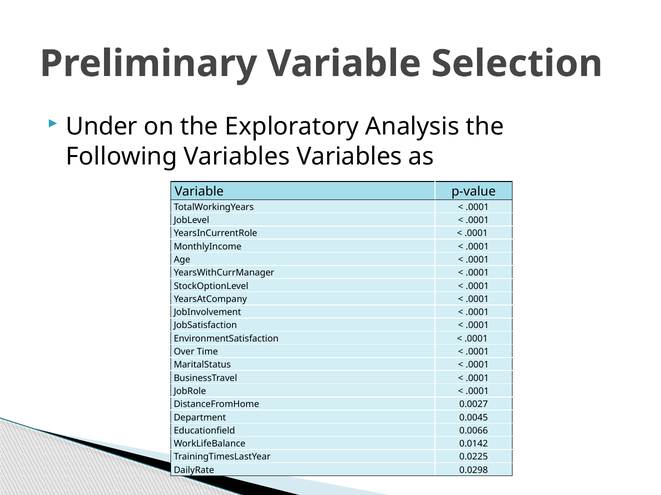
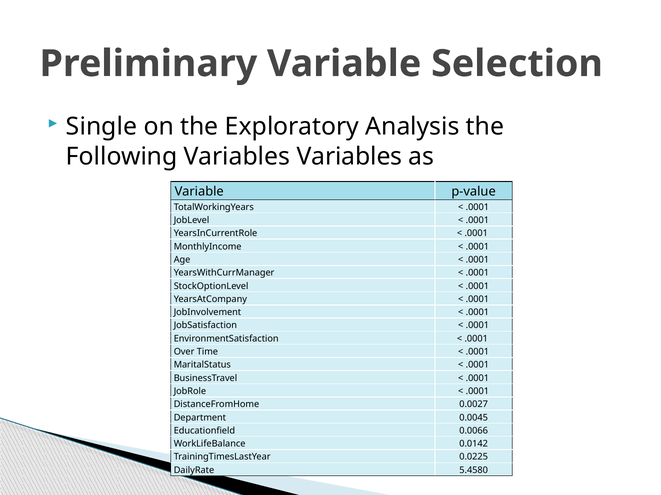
Under: Under -> Single
0.0298: 0.0298 -> 5.4580
